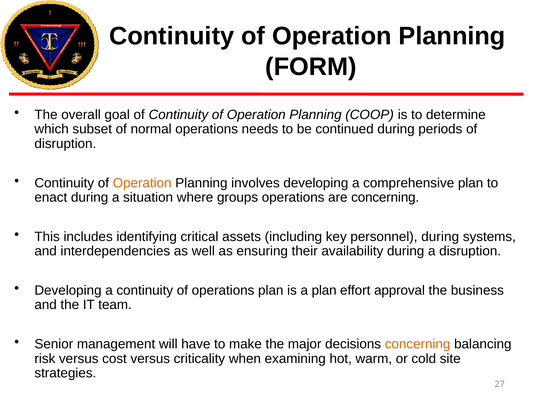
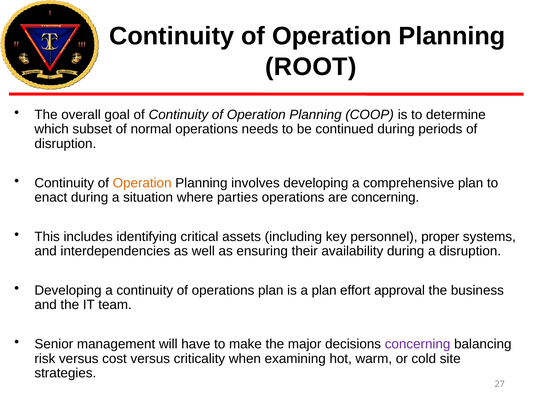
FORM: FORM -> ROOT
groups: groups -> parties
personnel during: during -> proper
concerning at (418, 344) colour: orange -> purple
